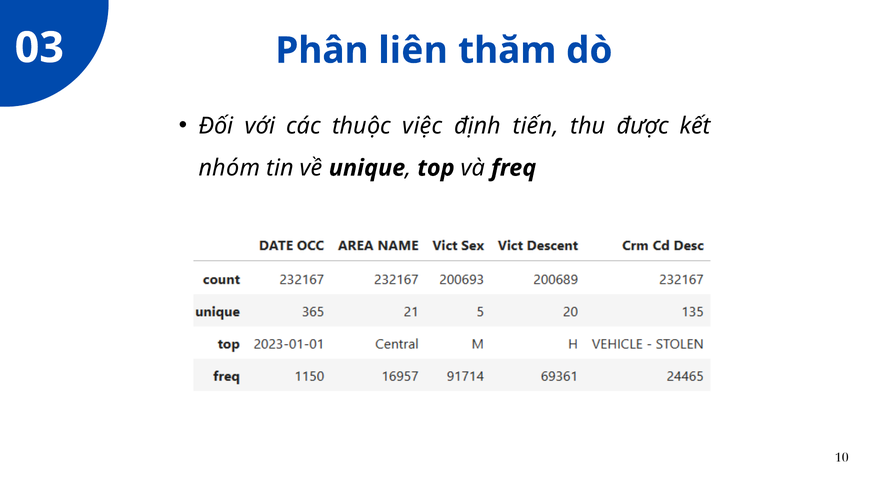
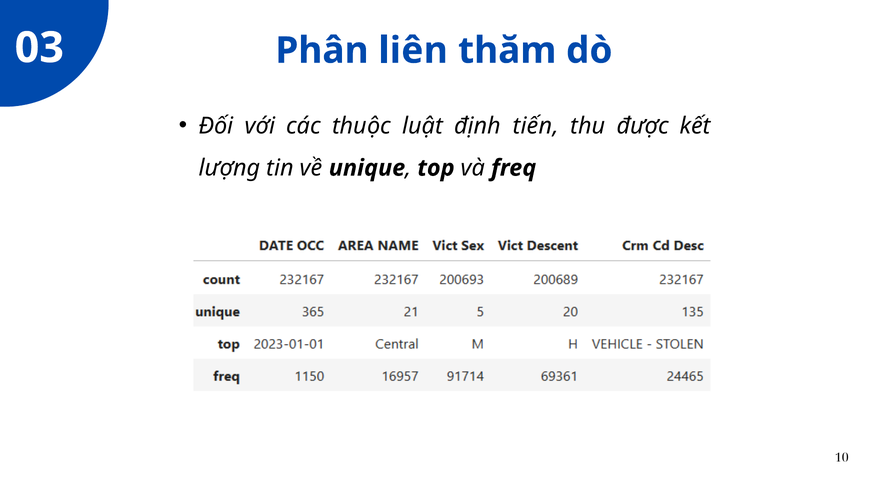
việc: việc -> luật
nhóm: nhóm -> lượng
